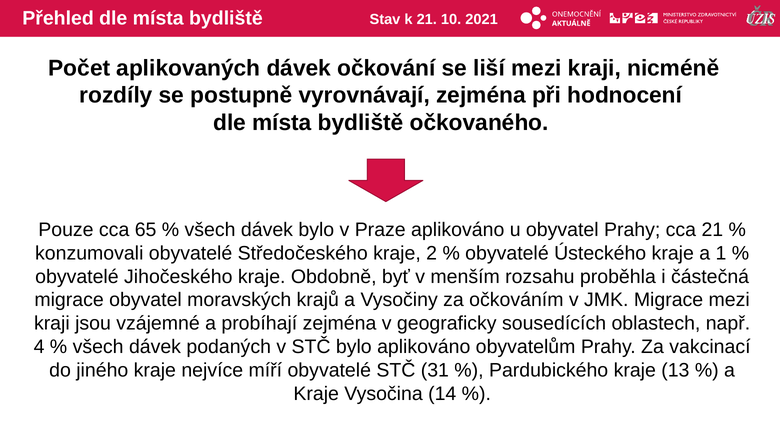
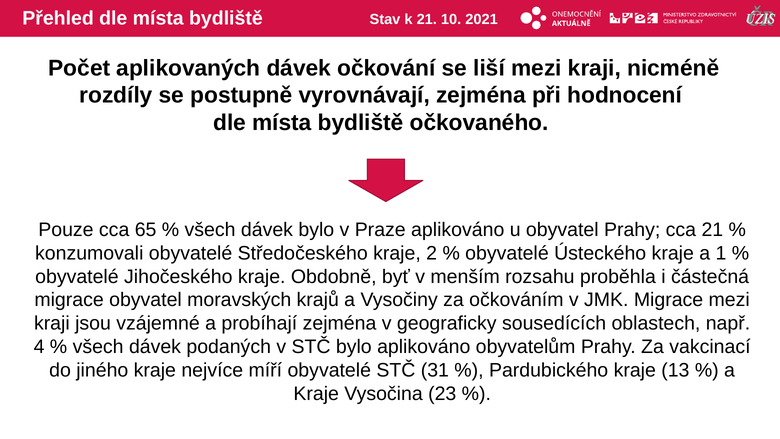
14: 14 -> 23
